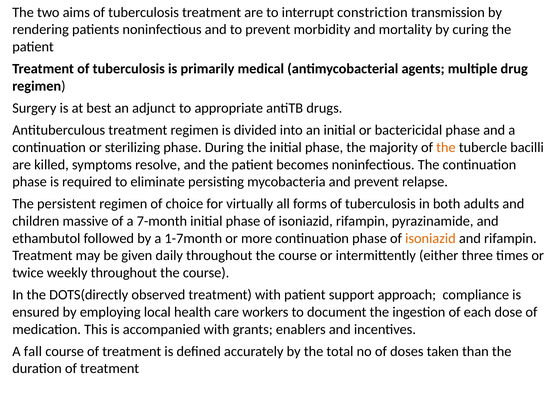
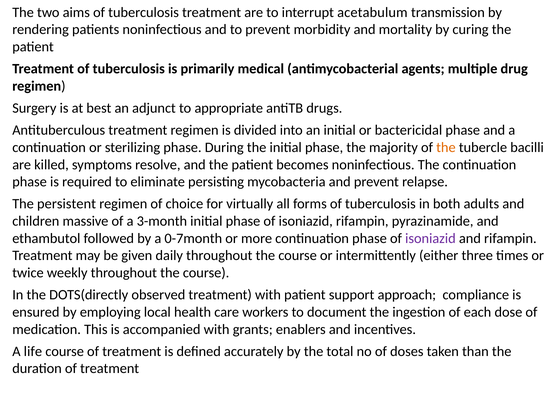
constriction: constriction -> acetabulum
7-month: 7-month -> 3-month
1-7month: 1-7month -> 0-7month
isoniazid at (430, 238) colour: orange -> purple
fall: fall -> life
